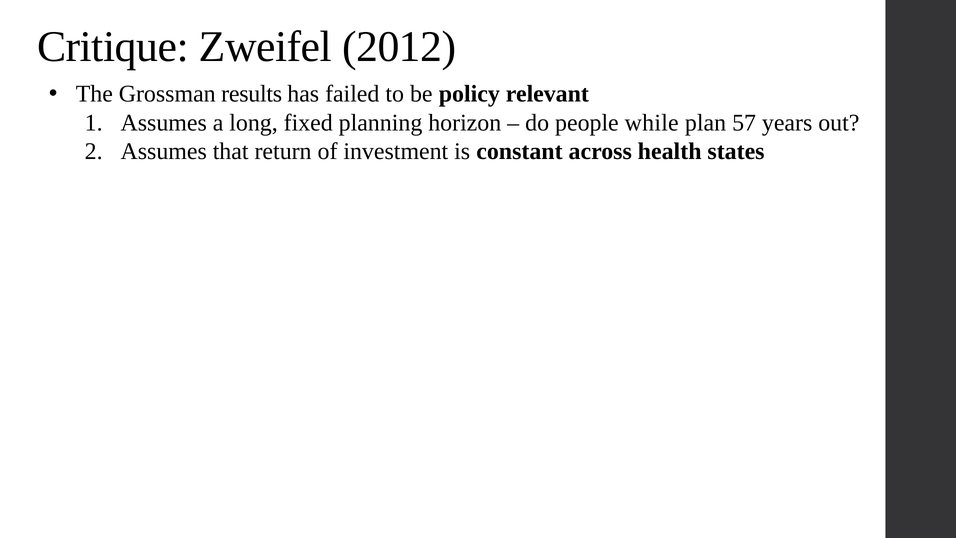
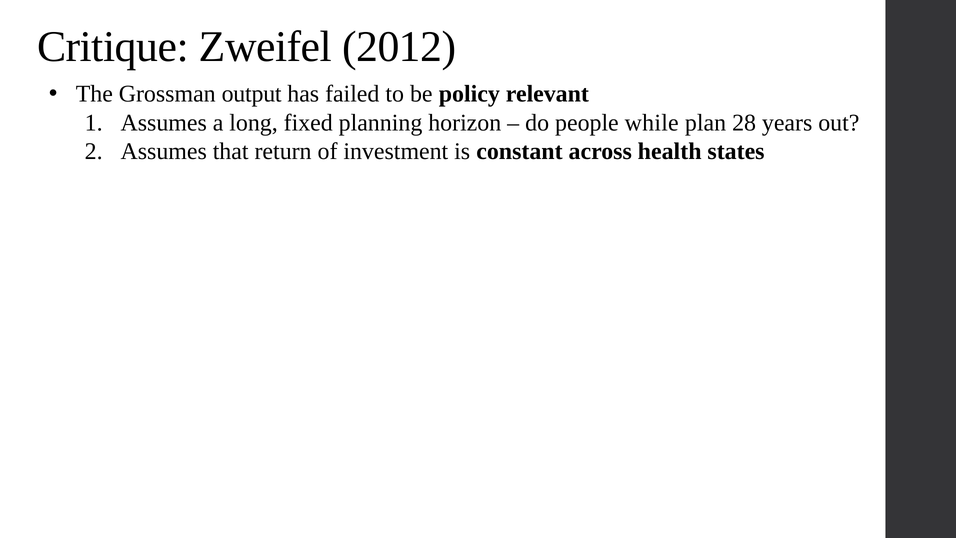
results: results -> output
57: 57 -> 28
